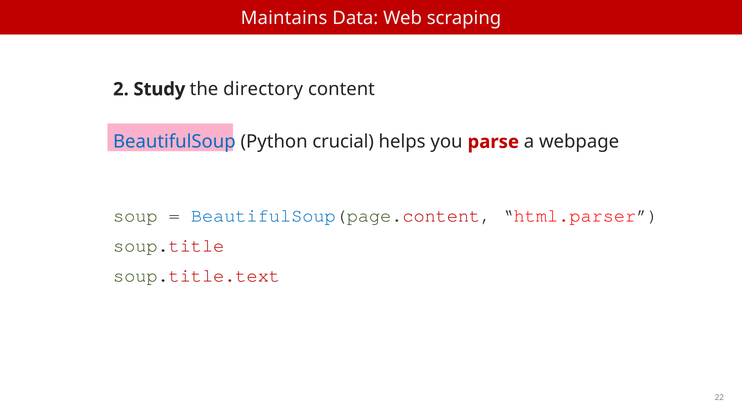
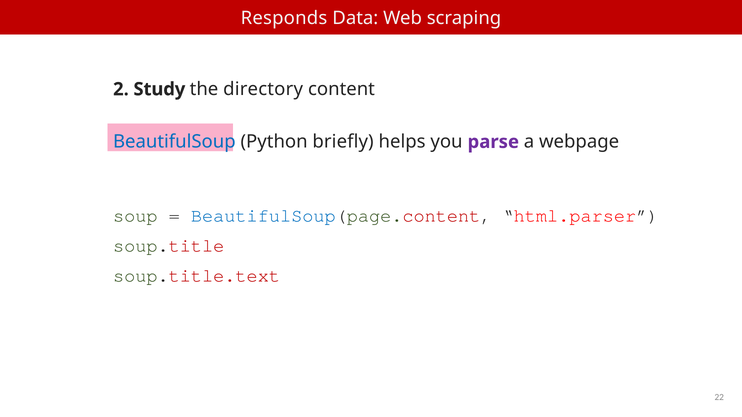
Maintains: Maintains -> Responds
crucial: crucial -> briefly
parse colour: red -> purple
